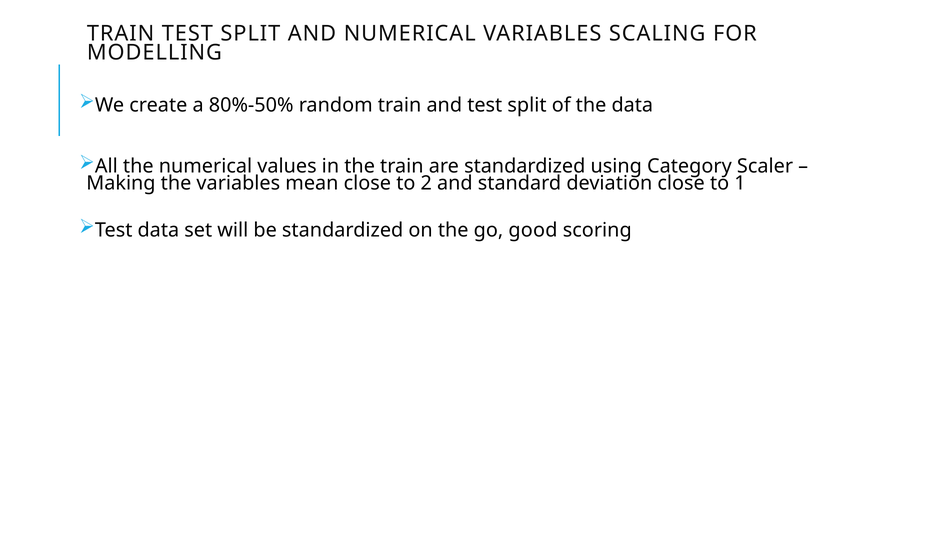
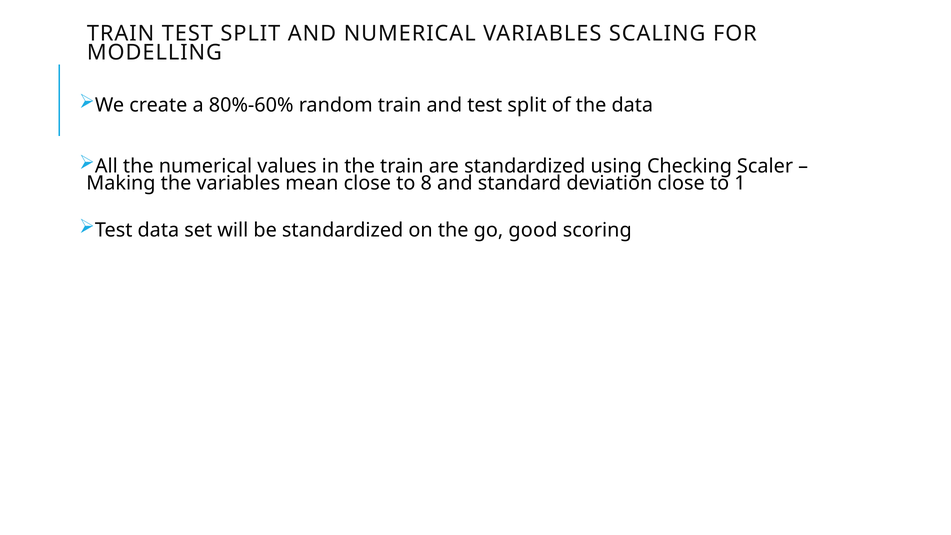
80%-50%: 80%-50% -> 80%-60%
Category: Category -> Checking
2: 2 -> 8
